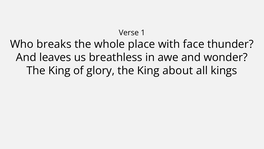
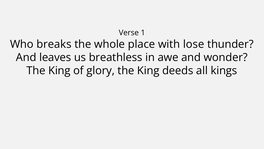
face: face -> lose
about: about -> deeds
